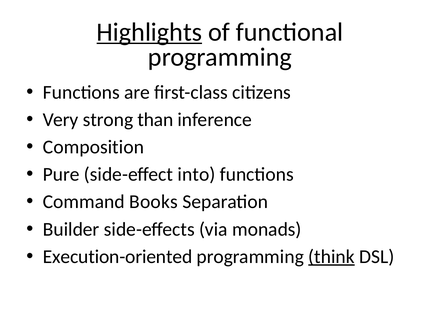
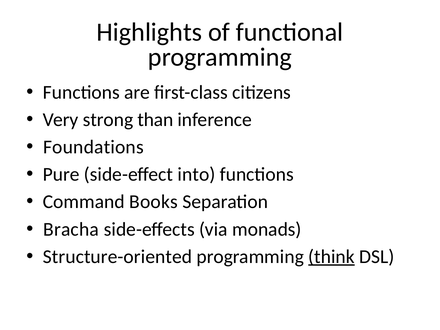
Highlights underline: present -> none
Composition: Composition -> Foundations
Builder: Builder -> Bracha
Execution-oriented: Execution-oriented -> Structure-oriented
